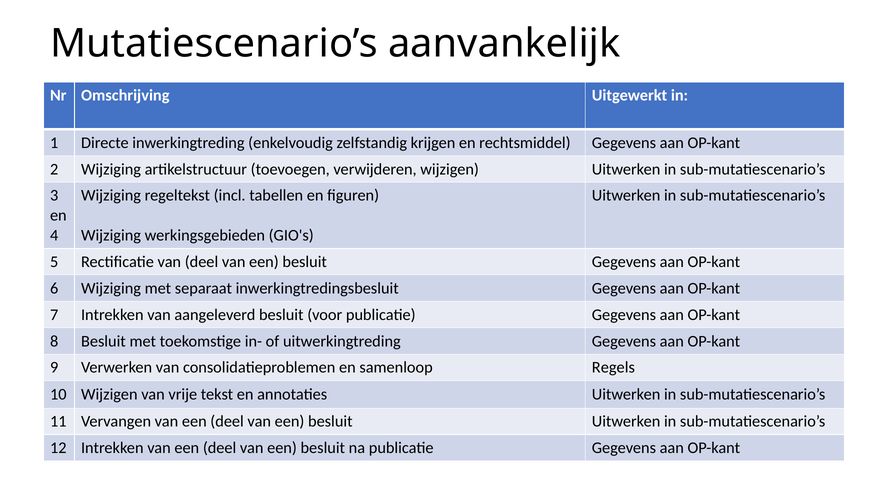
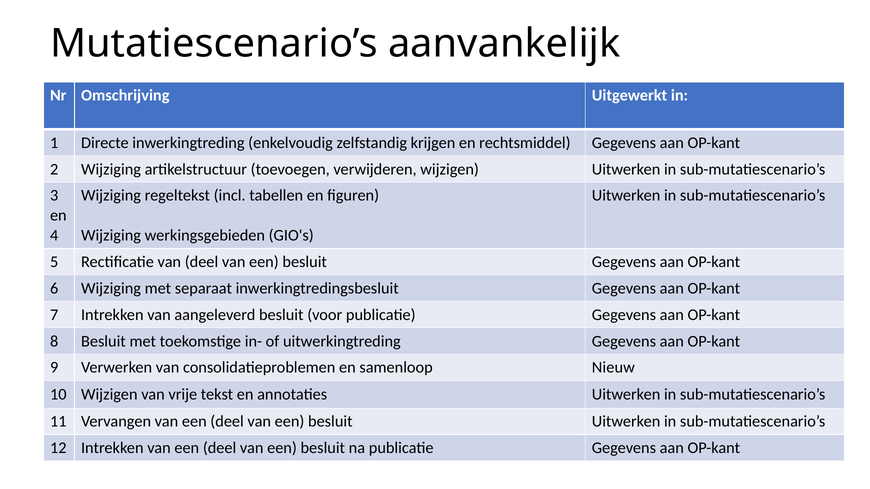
Regels: Regels -> Nieuw
